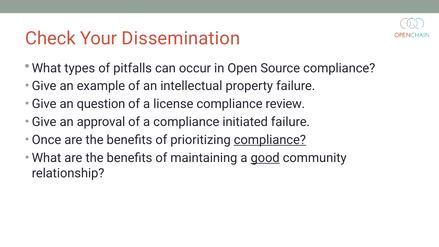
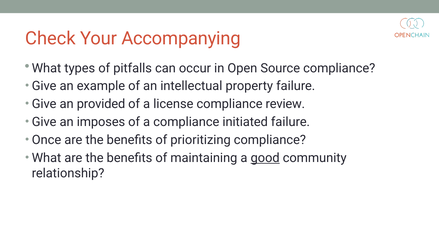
Dissemination: Dissemination -> Accompanying
question: question -> provided
approval: approval -> imposes
compliance at (270, 140) underline: present -> none
